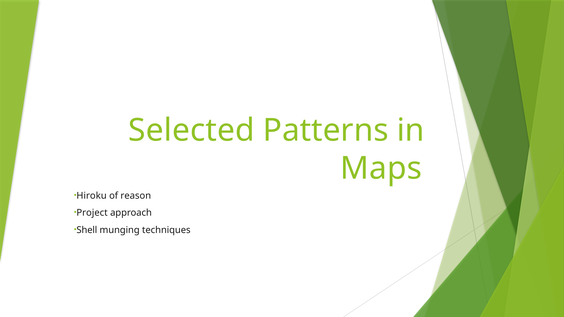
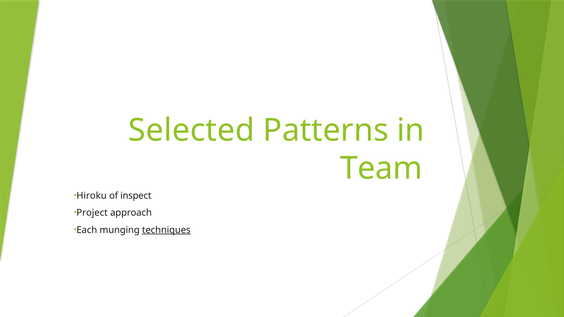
Maps: Maps -> Team
reason: reason -> inspect
Shell: Shell -> Each
techniques underline: none -> present
